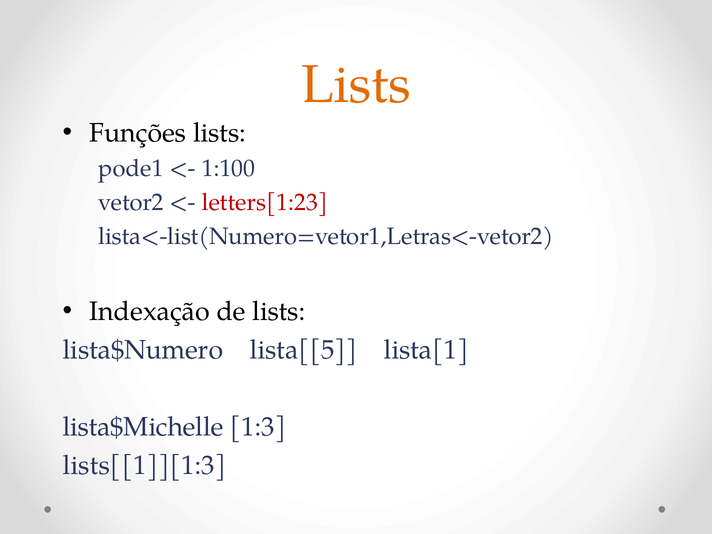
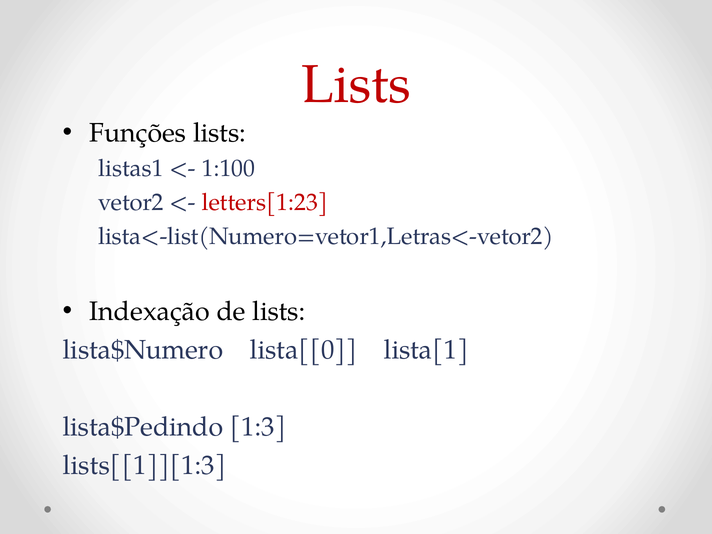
Lists at (356, 85) colour: orange -> red
pode1: pode1 -> listas1
lista[[5: lista[[5 -> lista[[0
lista$Michelle: lista$Michelle -> lista$Pedindo
